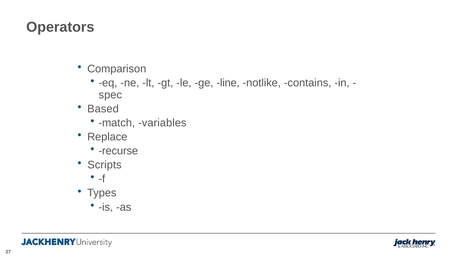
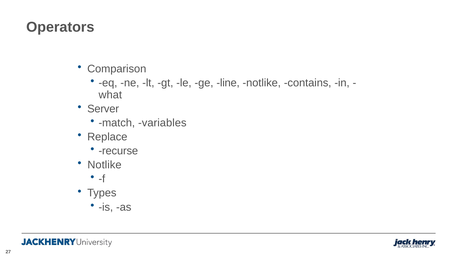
spec: spec -> what
Based: Based -> Server
Scripts at (105, 165): Scripts -> Notlike
